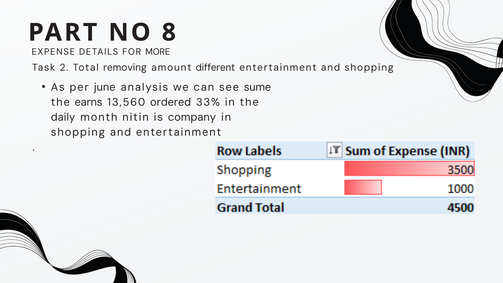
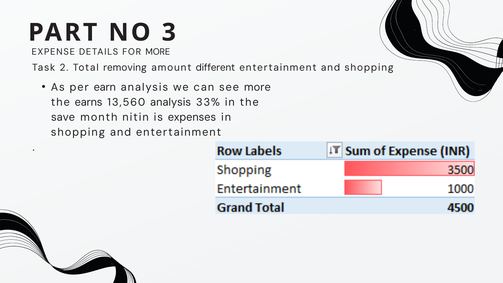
8: 8 -> 3
june: june -> earn
see sume: sume -> more
13,560 ordered: ordered -> analysis
daily: daily -> save
company: company -> expenses
